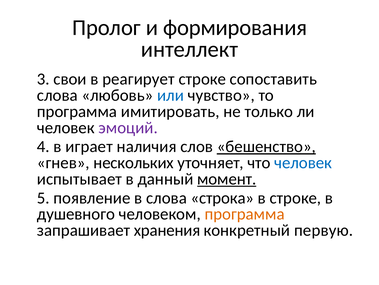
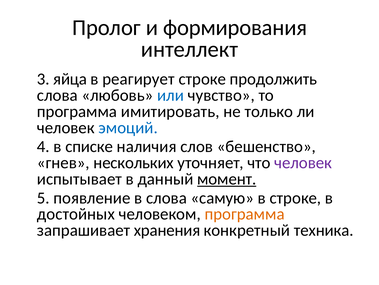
свои: свои -> яйца
сопоставить: сопоставить -> продолжить
эмоций colour: purple -> blue
играет: играет -> списке
бешенство underline: present -> none
человек at (303, 162) colour: blue -> purple
строка: строка -> самую
душевного: душевного -> достойных
первую: первую -> техника
